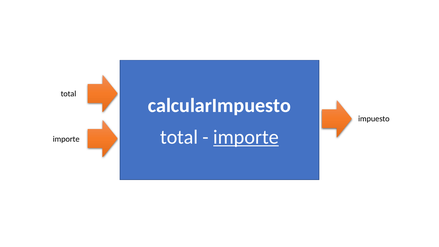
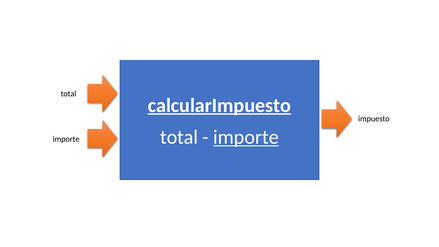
calcularImpuesto underline: none -> present
